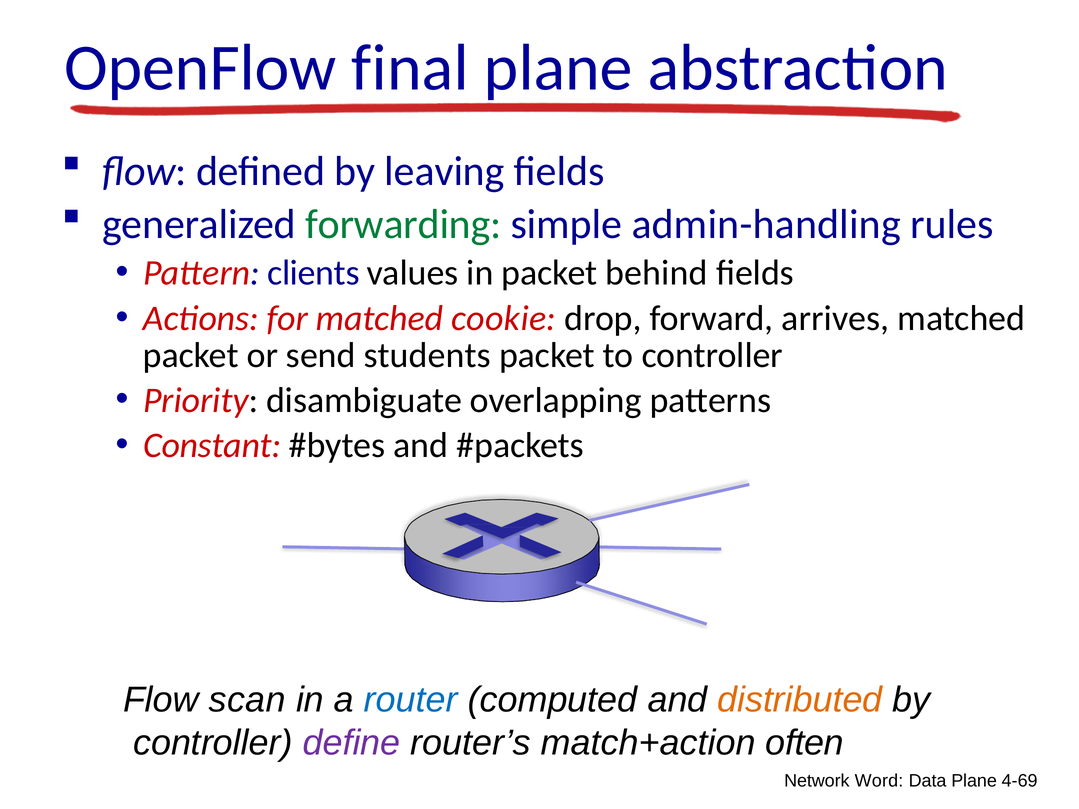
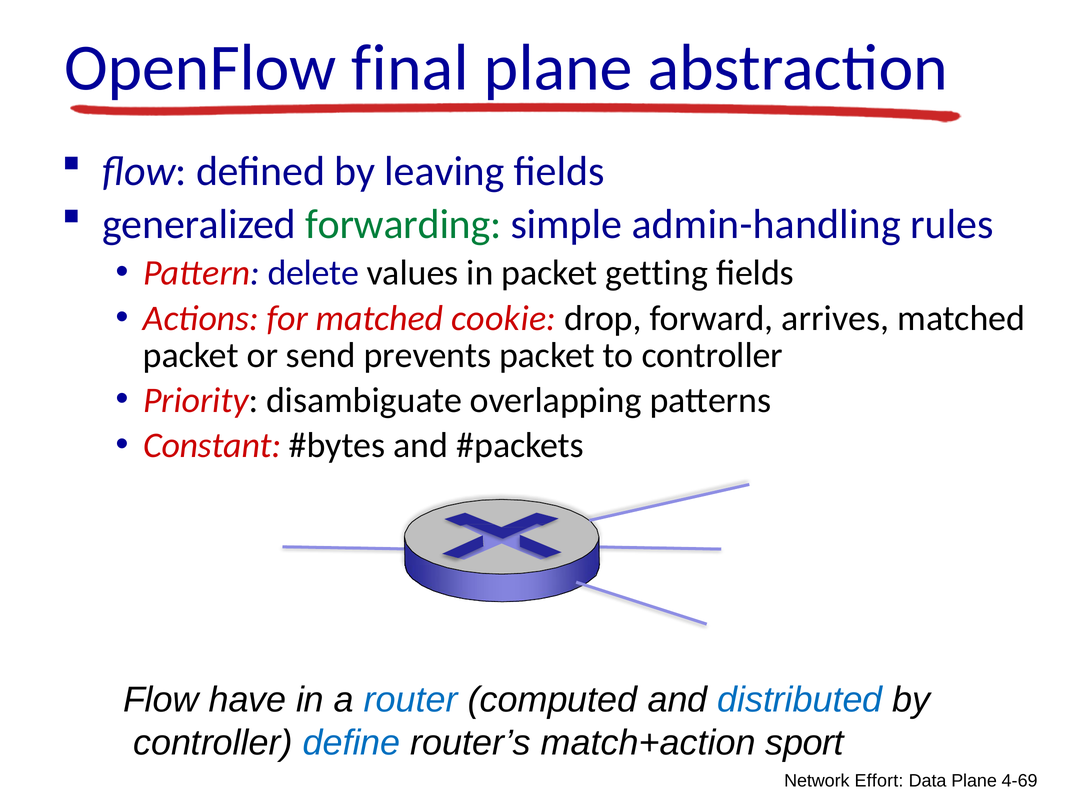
clients: clients -> delete
behind: behind -> getting
students: students -> prevents
scan: scan -> have
distributed colour: orange -> blue
define colour: purple -> blue
often: often -> sport
Word: Word -> Effort
